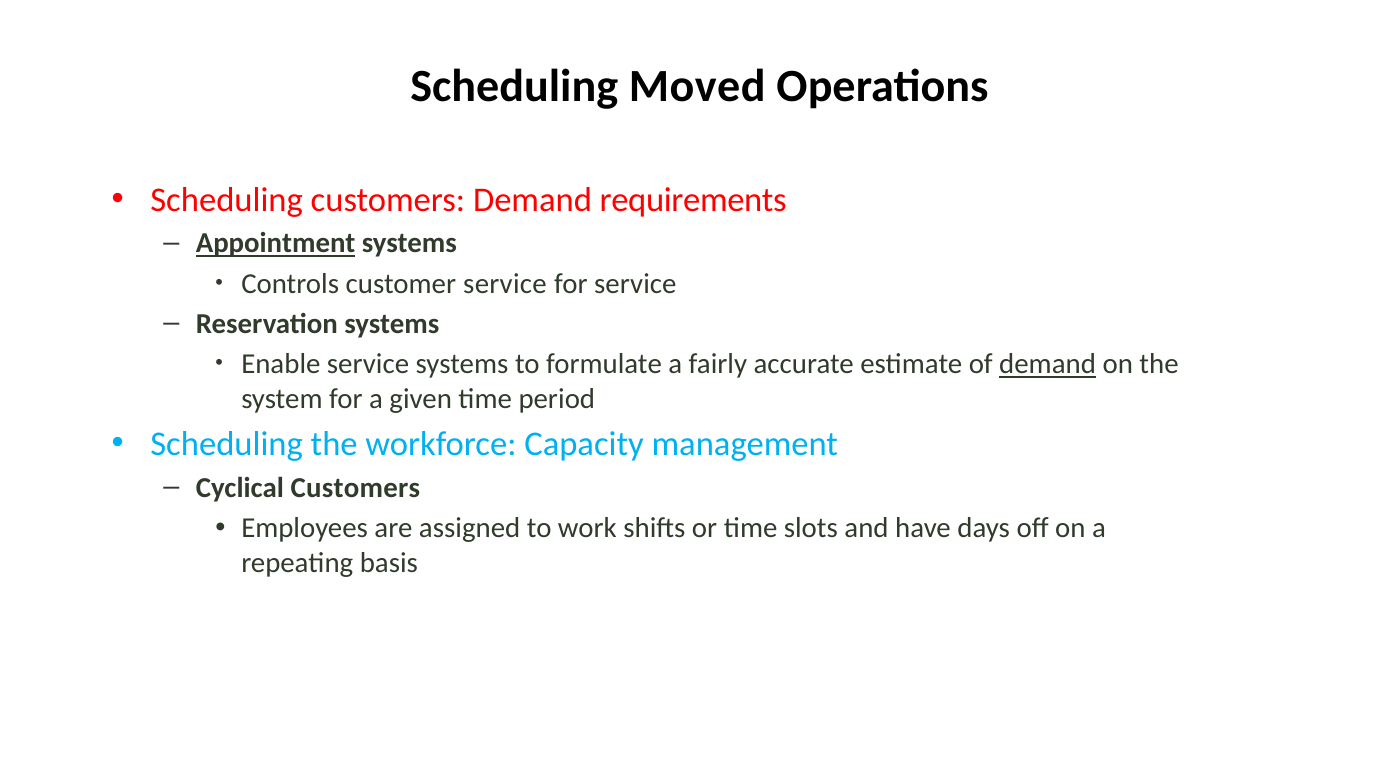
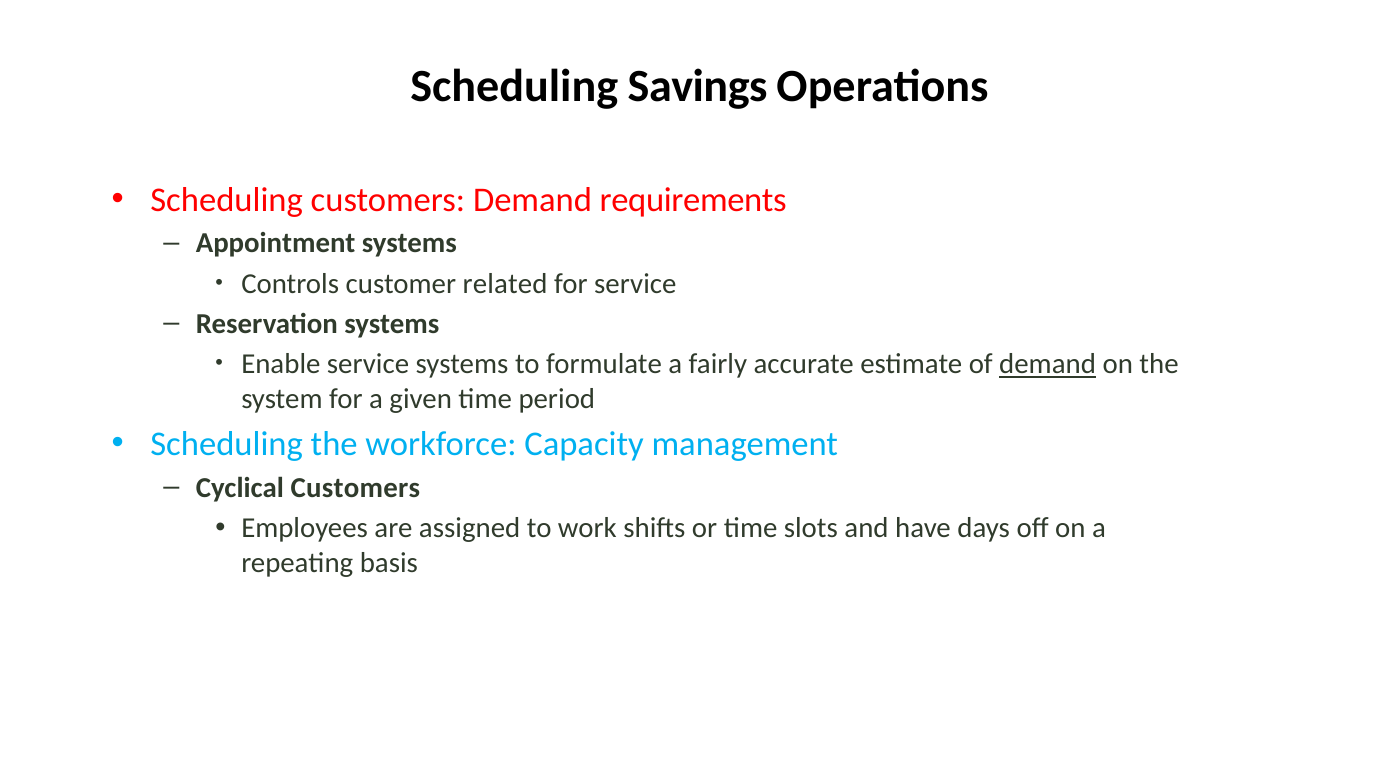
Moved: Moved -> Savings
Appointment underline: present -> none
customer service: service -> related
